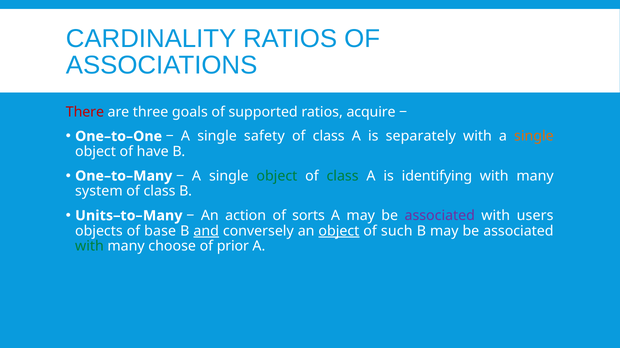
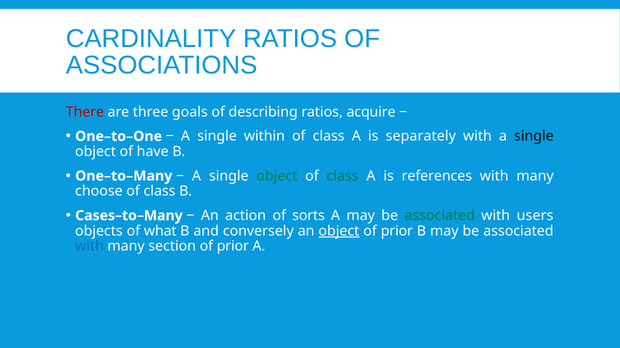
supported: supported -> describing
safety: safety -> within
single at (534, 137) colour: orange -> black
identifying: identifying -> references
system: system -> choose
Units–to–Many: Units–to–Many -> Cases–to–Many
associated at (440, 216) colour: purple -> green
base: base -> what
and underline: present -> none
such at (397, 231): such -> prior
with at (89, 247) colour: green -> blue
choose: choose -> section
